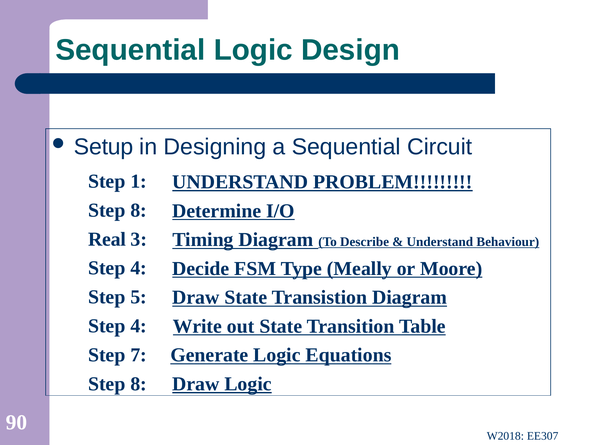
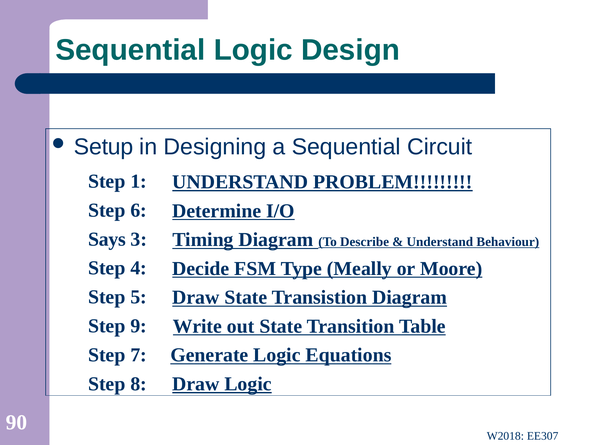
8 at (139, 210): 8 -> 6
Real: Real -> Says
4 at (139, 326): 4 -> 9
